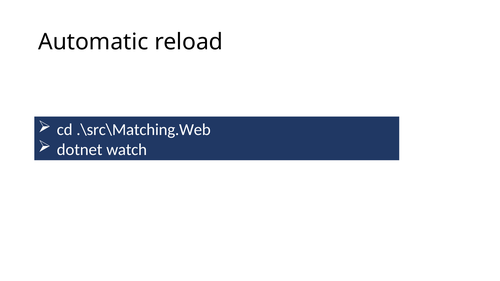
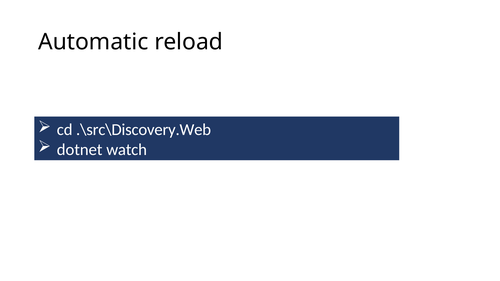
.\src\Matching.Web: .\src\Matching.Web -> .\src\Discovery.Web
